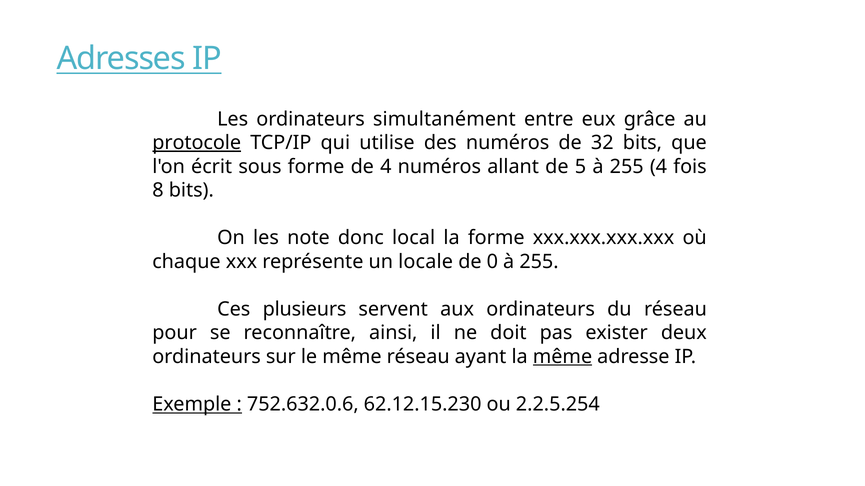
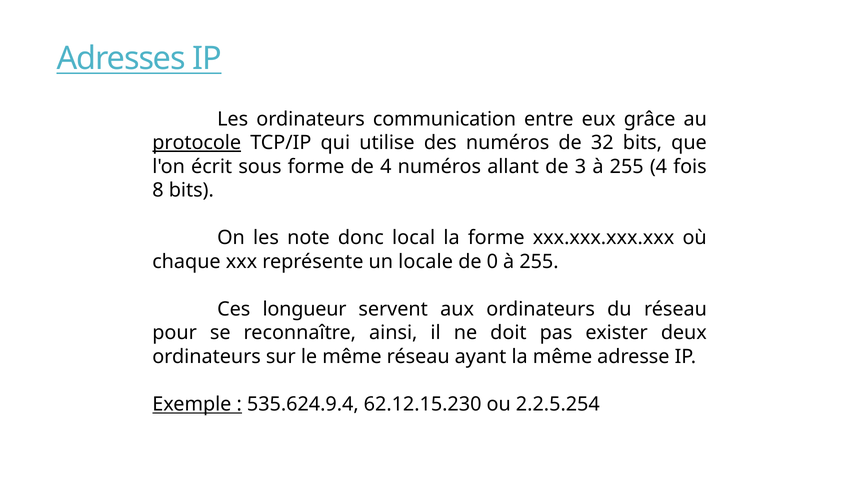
simultanément: simultanément -> communication
5: 5 -> 3
plusieurs: plusieurs -> longueur
même at (562, 357) underline: present -> none
752.632.0.6: 752.632.0.6 -> 535.624.9.4
